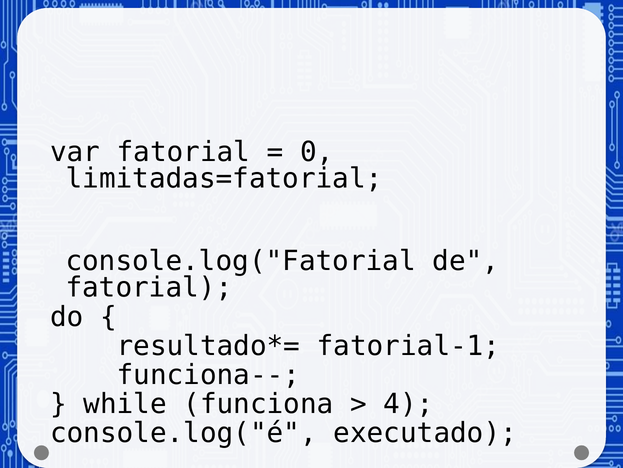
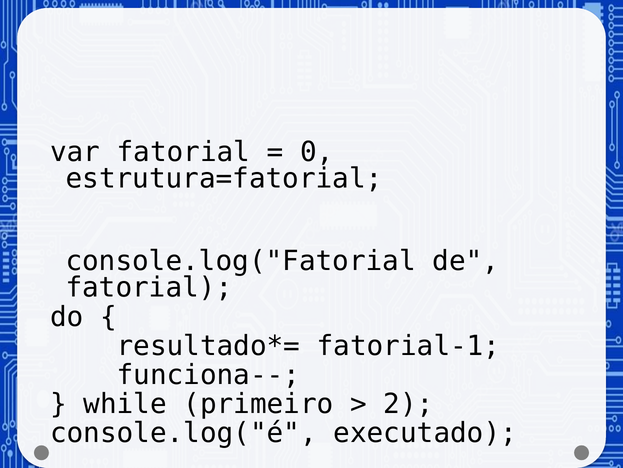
limitadas=fatorial: limitadas=fatorial -> estrutura=fatorial
funciona: funciona -> primeiro
4: 4 -> 2
